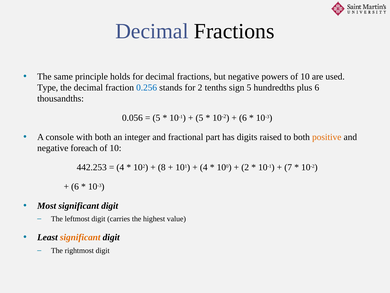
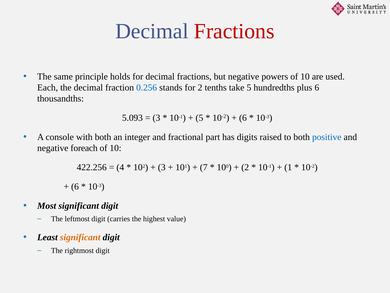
Fractions at (234, 31) colour: black -> red
Type: Type -> Each
sign: sign -> take
0.056: 0.056 -> 5.093
5 at (156, 118): 5 -> 3
positive colour: orange -> blue
442.253: 442.253 -> 422.256
8 at (162, 167): 8 -> 3
4 at (204, 167): 4 -> 7
7: 7 -> 1
